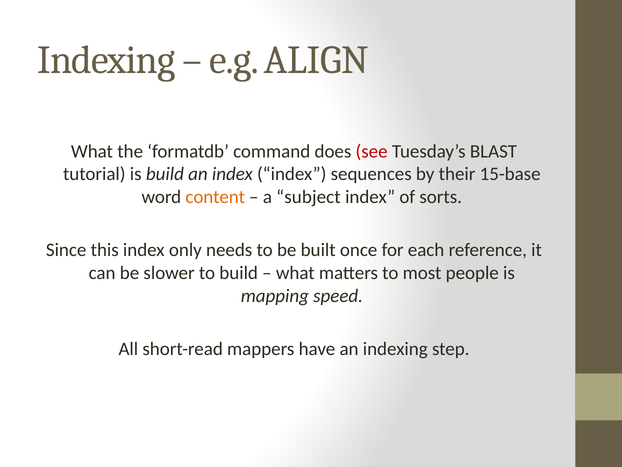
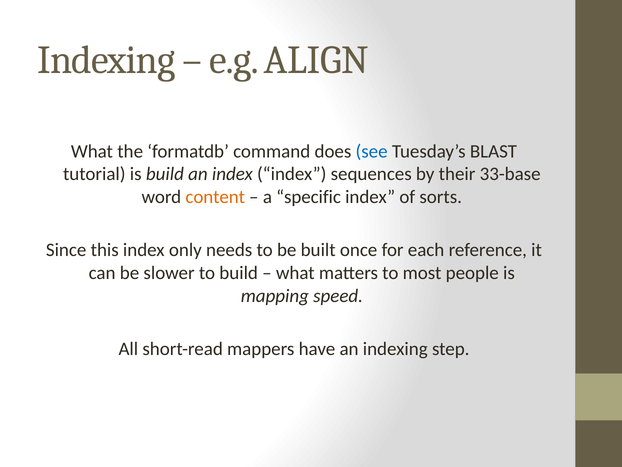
see colour: red -> blue
15-base: 15-base -> 33-base
subject: subject -> specific
